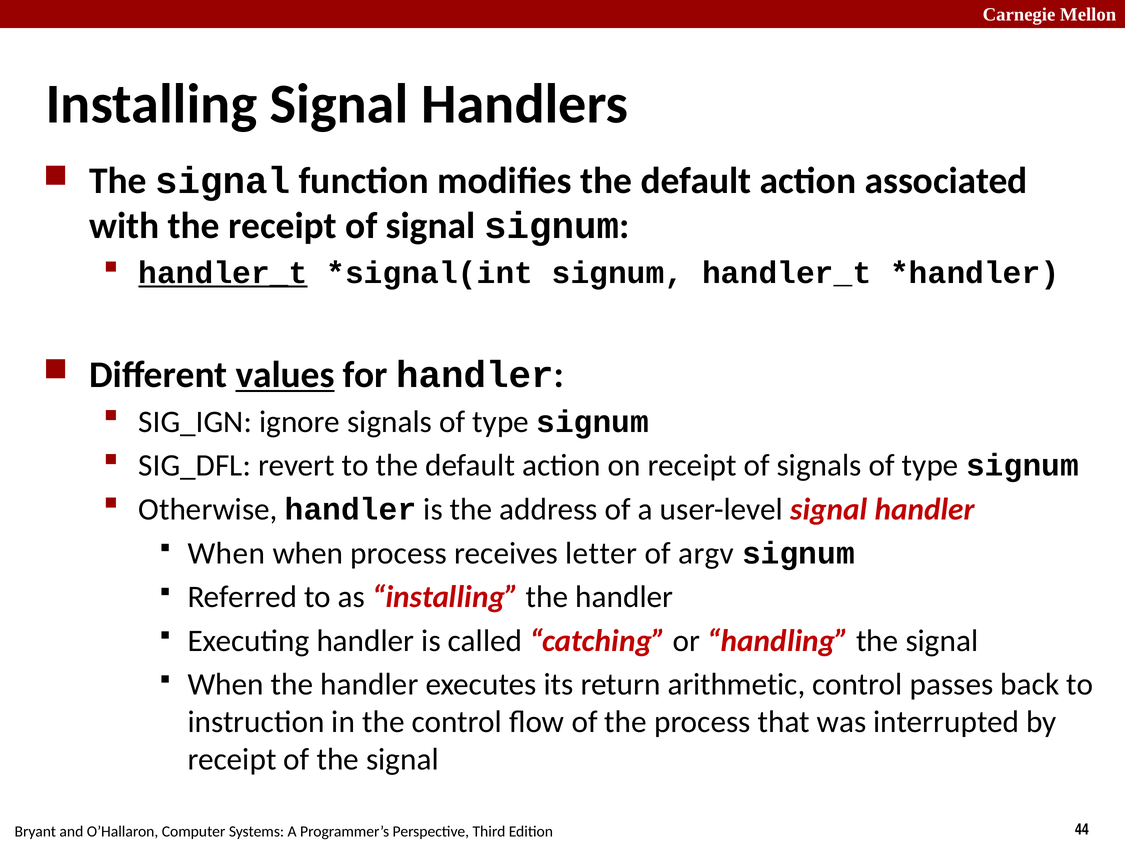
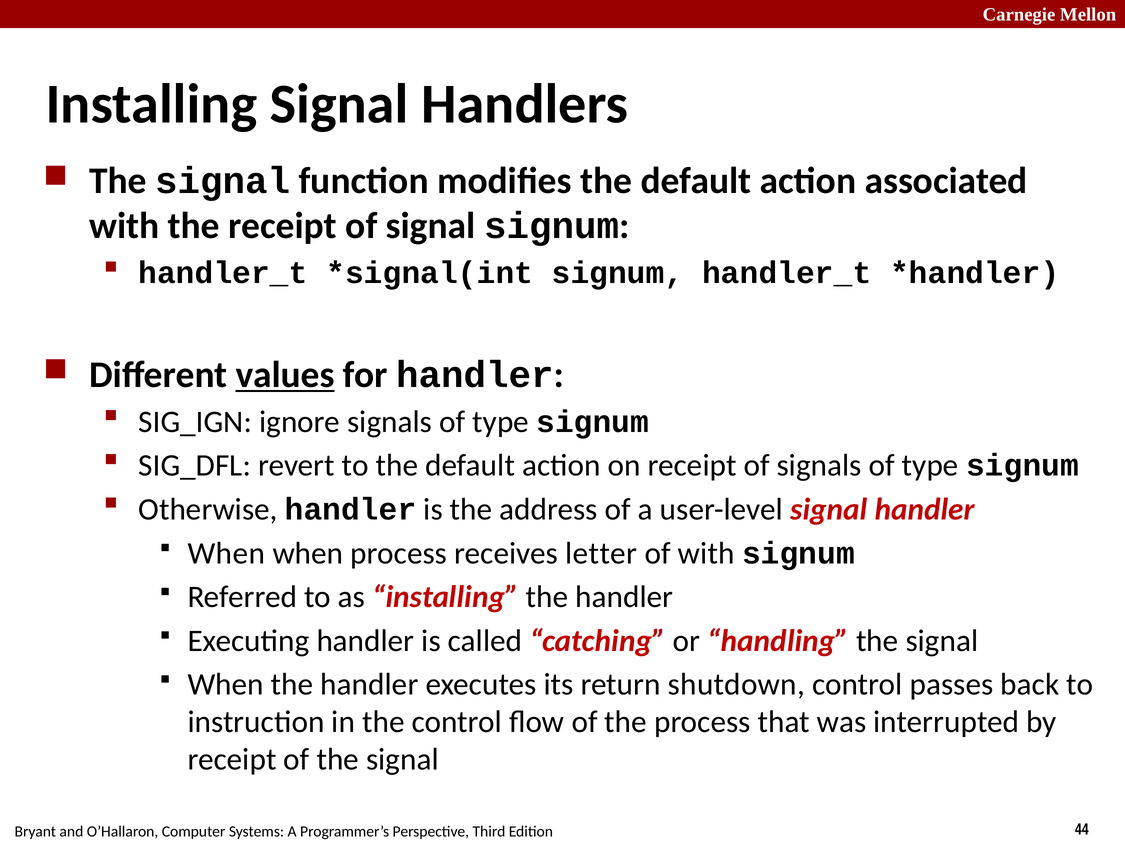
handler_t at (223, 273) underline: present -> none
of argv: argv -> with
arithmetic: arithmetic -> shutdown
